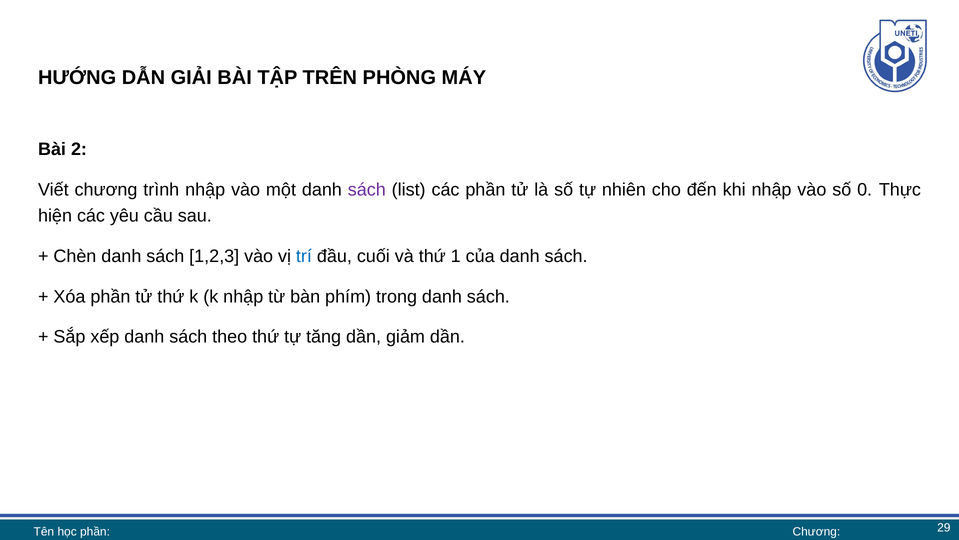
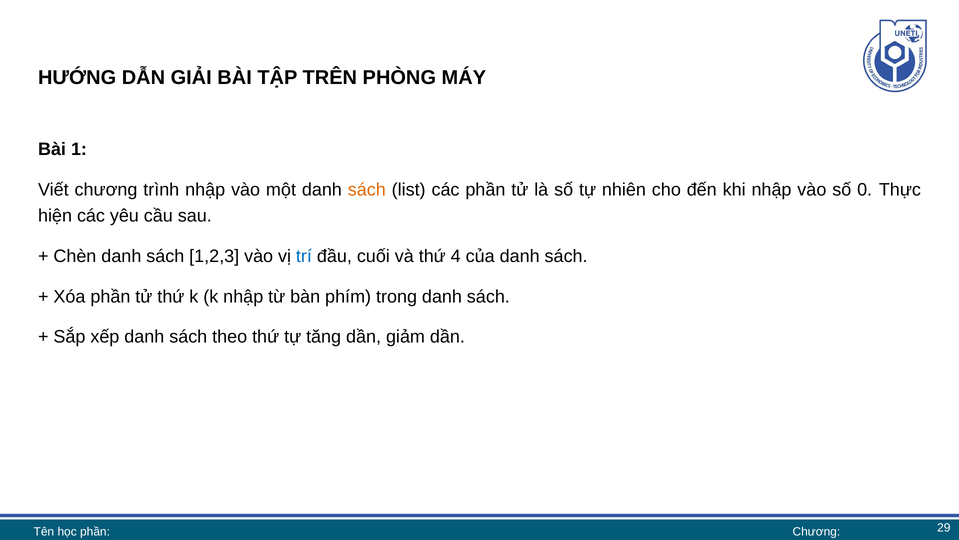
2: 2 -> 1
sách at (367, 190) colour: purple -> orange
1: 1 -> 4
